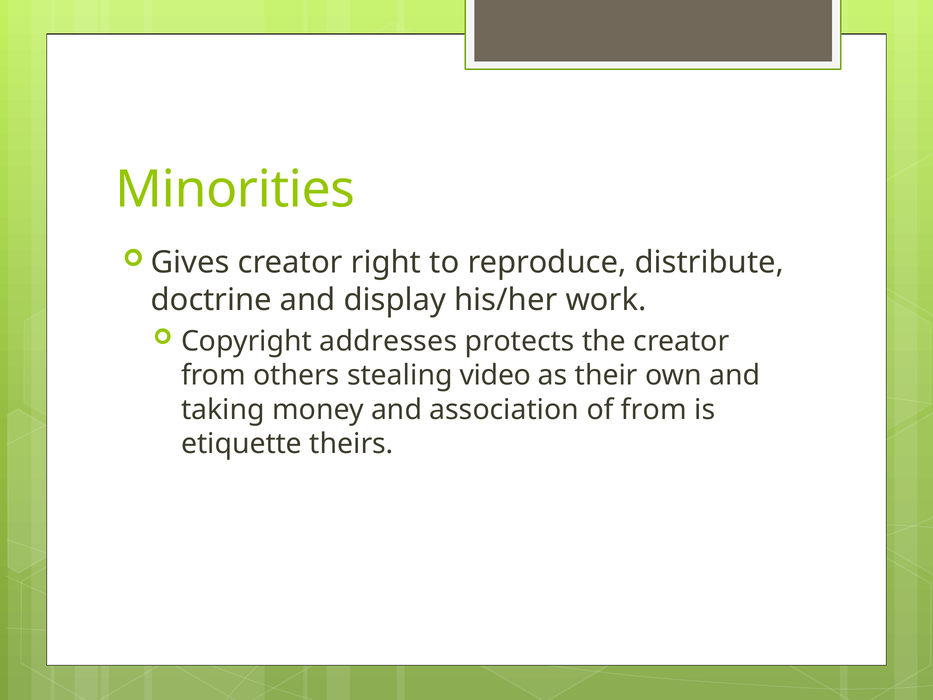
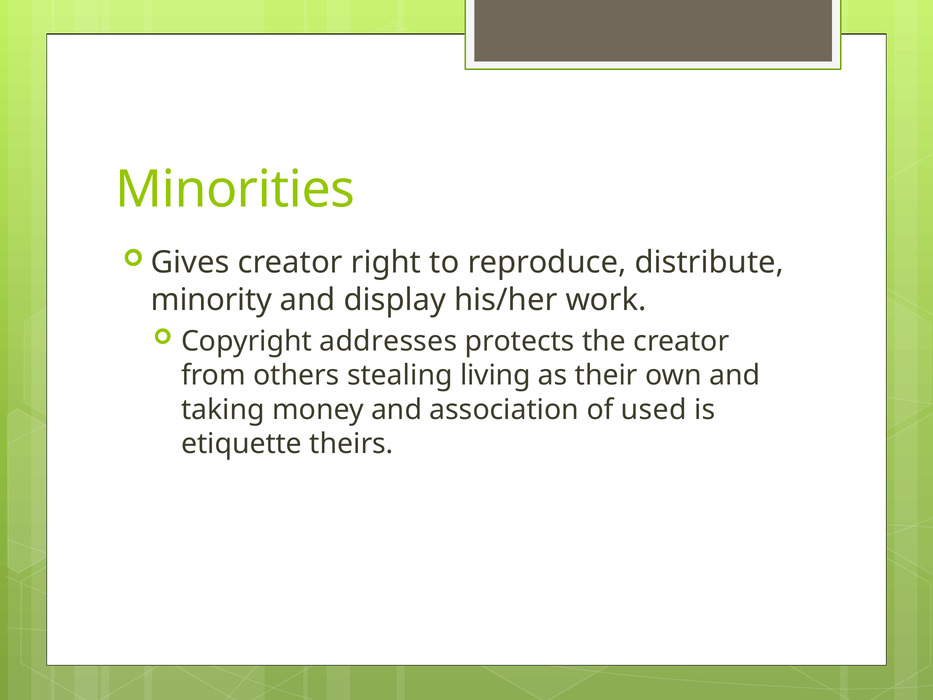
doctrine: doctrine -> minority
video: video -> living
of from: from -> used
